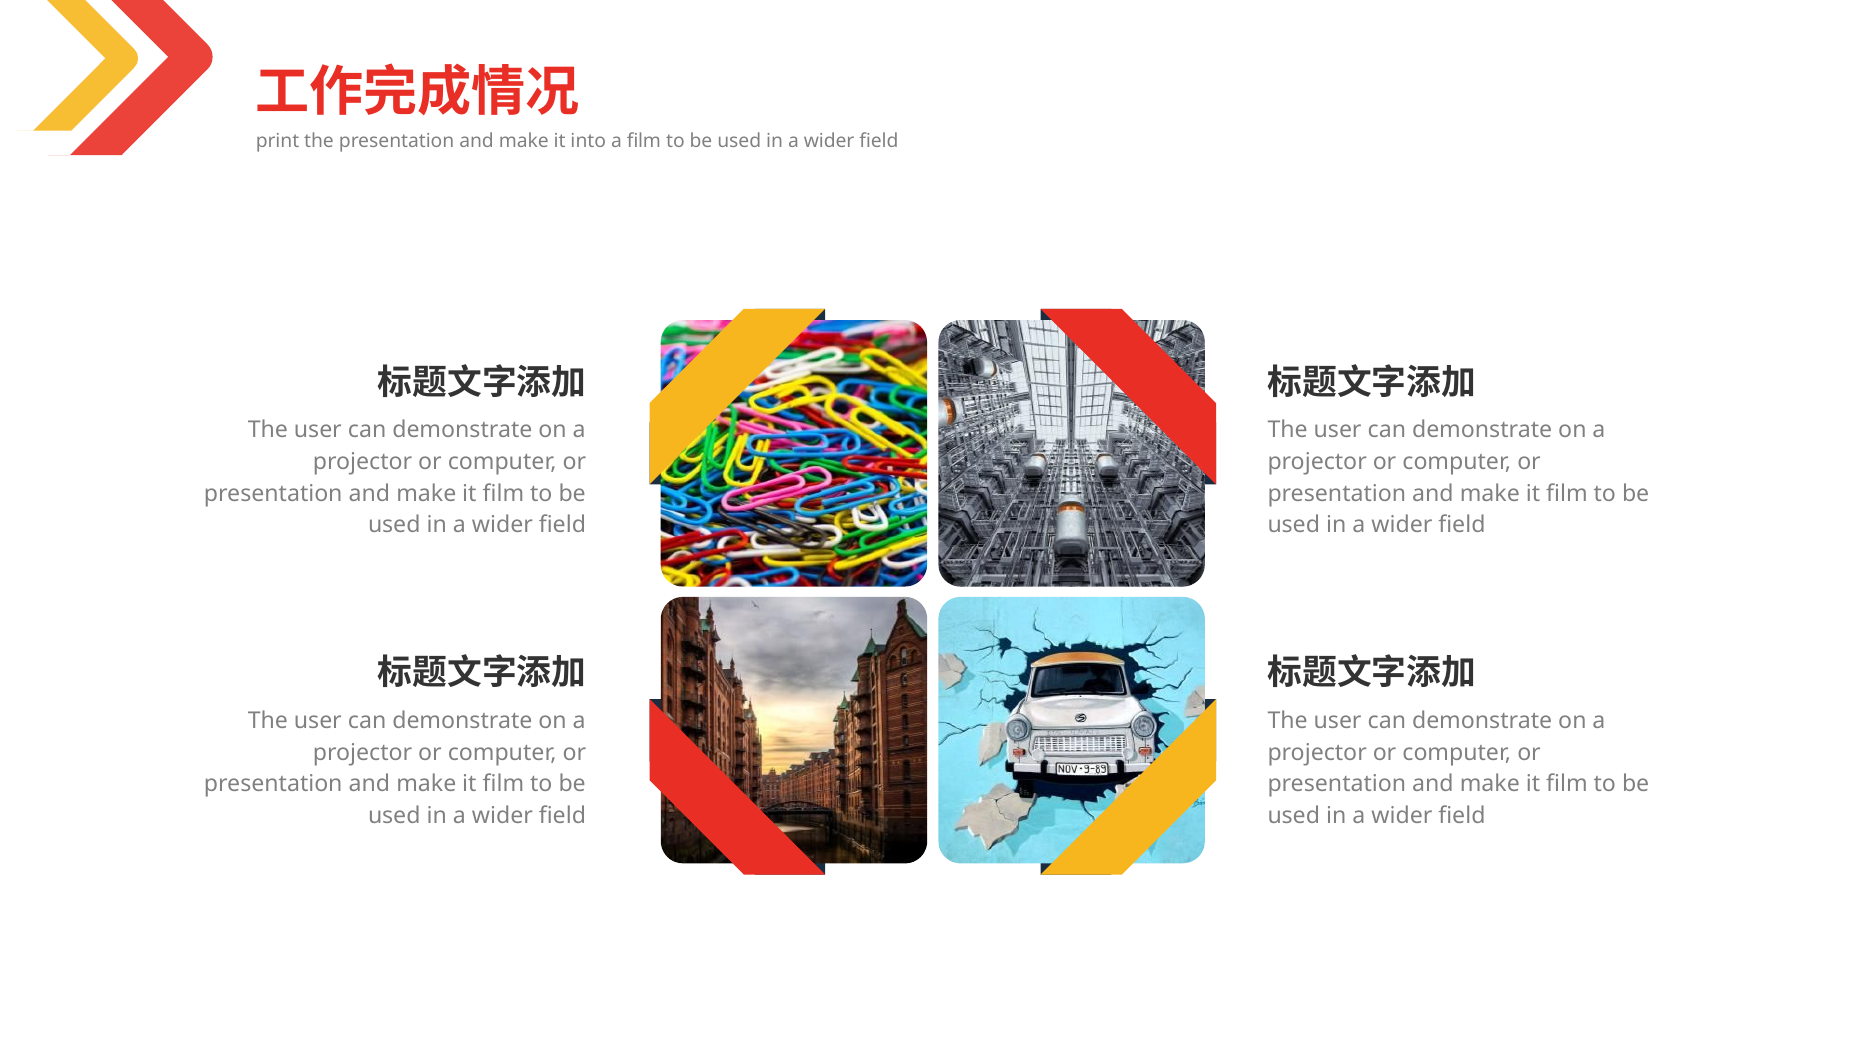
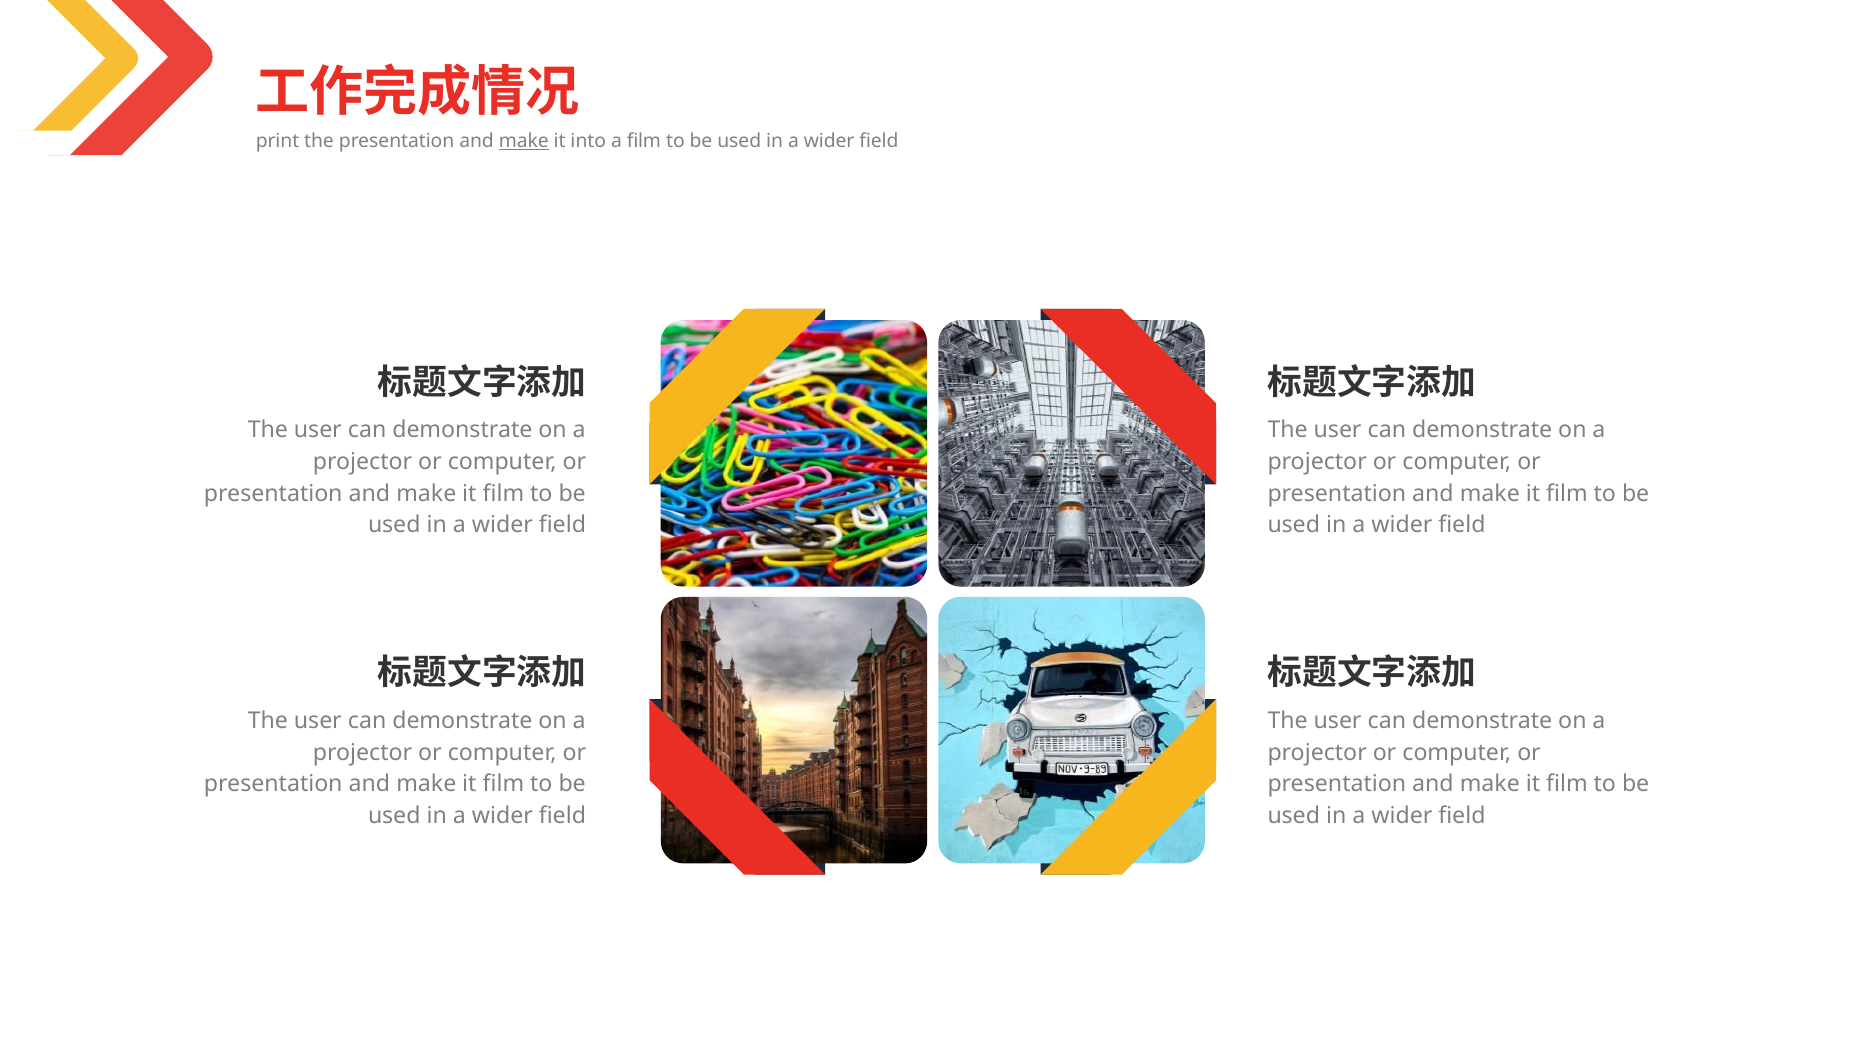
make at (524, 141) underline: none -> present
